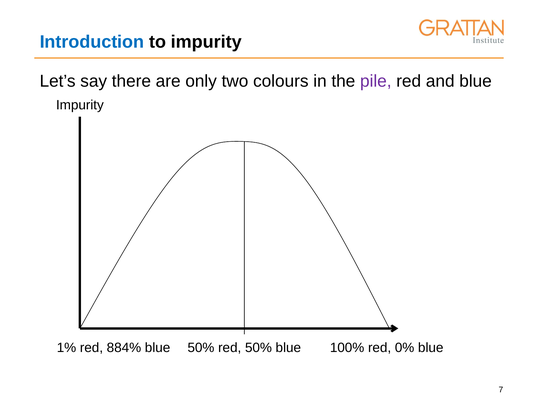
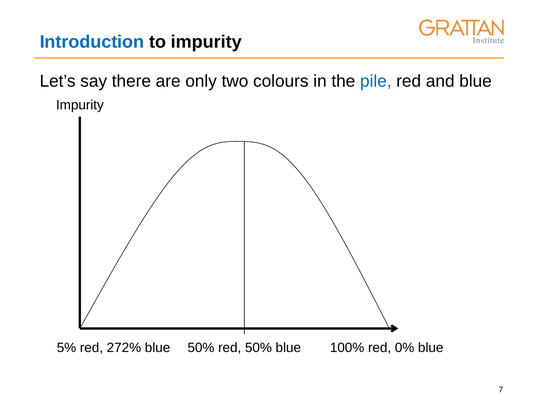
pile colour: purple -> blue
1%: 1% -> 5%
884%: 884% -> 272%
